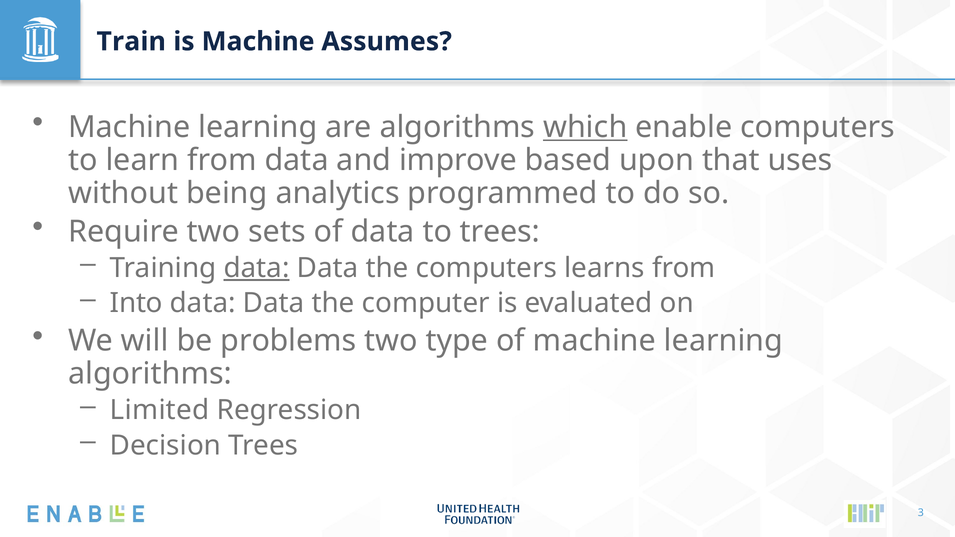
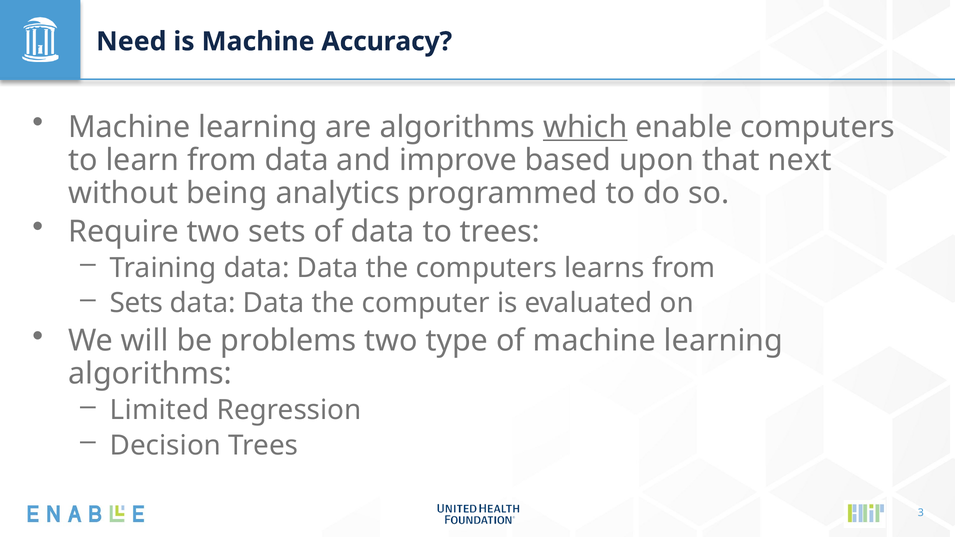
Train: Train -> Need
Assumes: Assumes -> Accuracy
uses: uses -> next
data at (257, 268) underline: present -> none
Into at (136, 303): Into -> Sets
